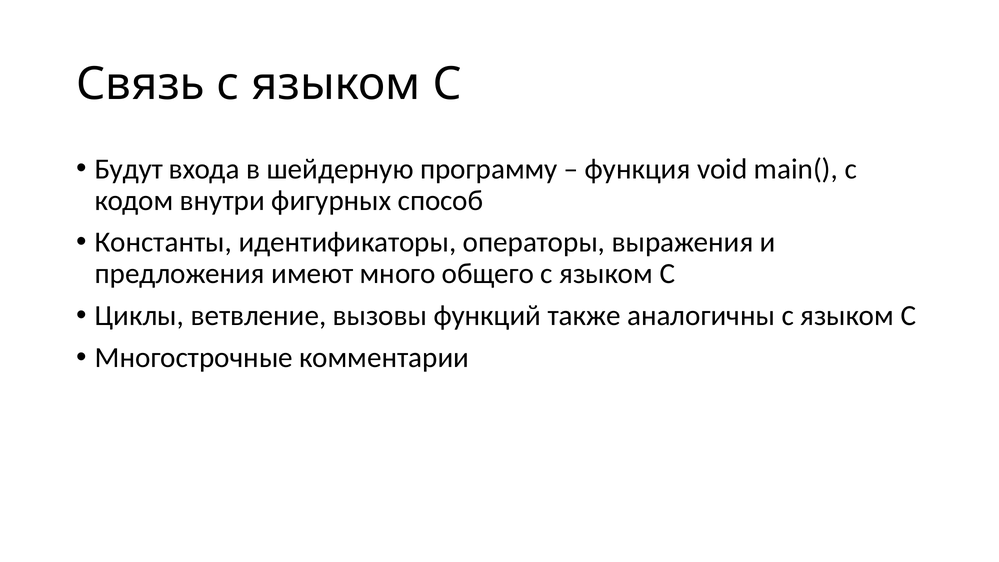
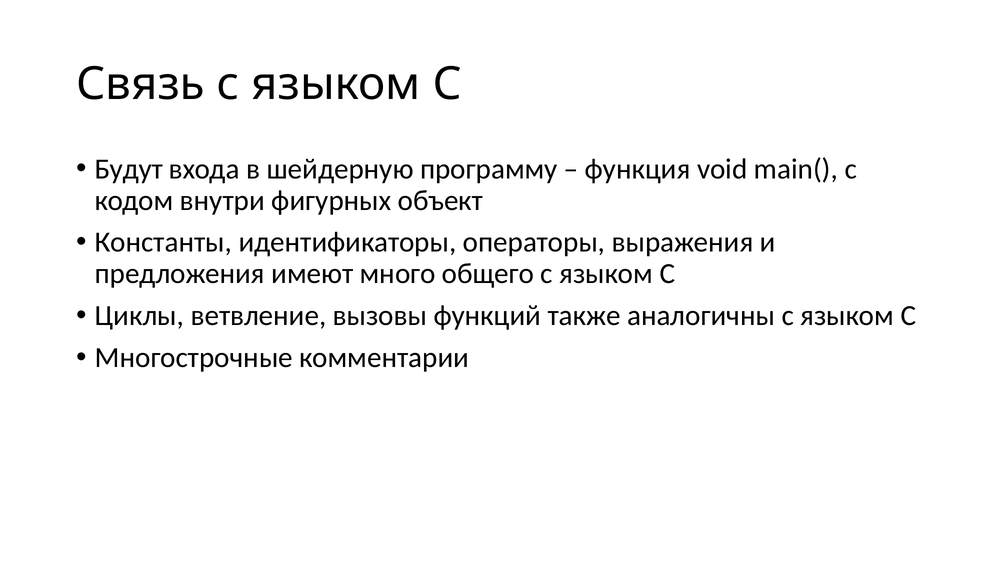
способ: способ -> объект
